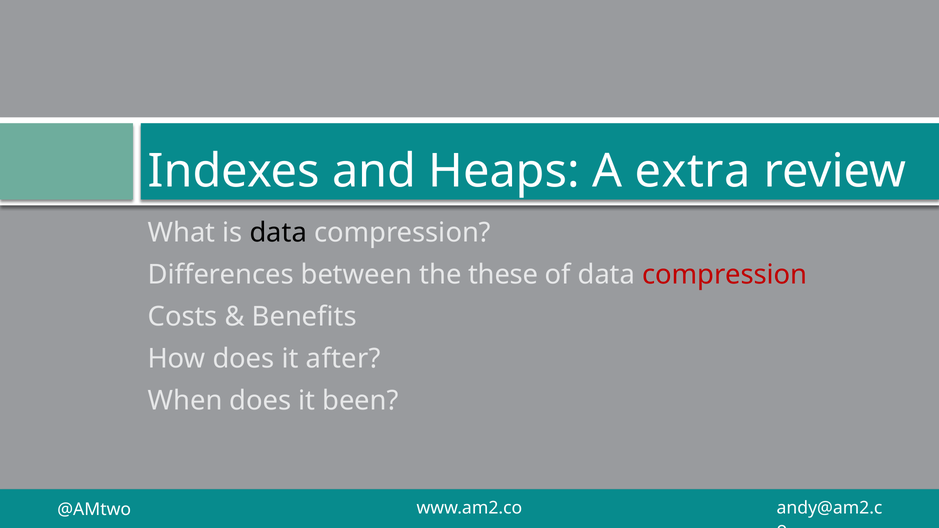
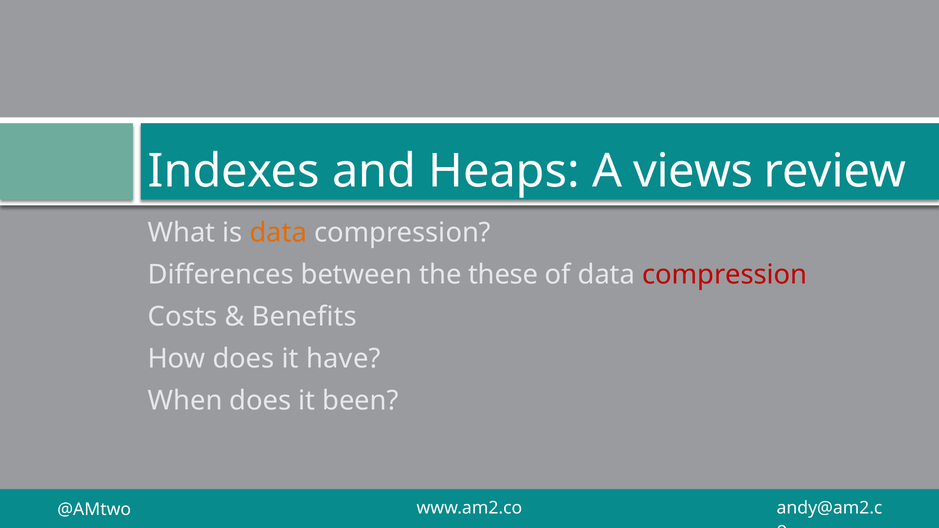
extra: extra -> views
data at (278, 233) colour: black -> orange
after: after -> have
